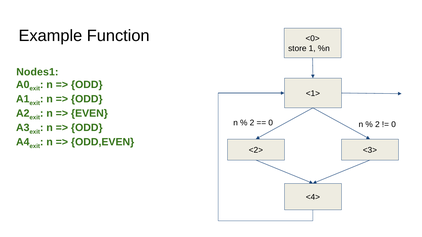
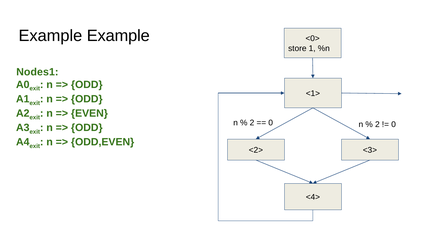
Example Function: Function -> Example
